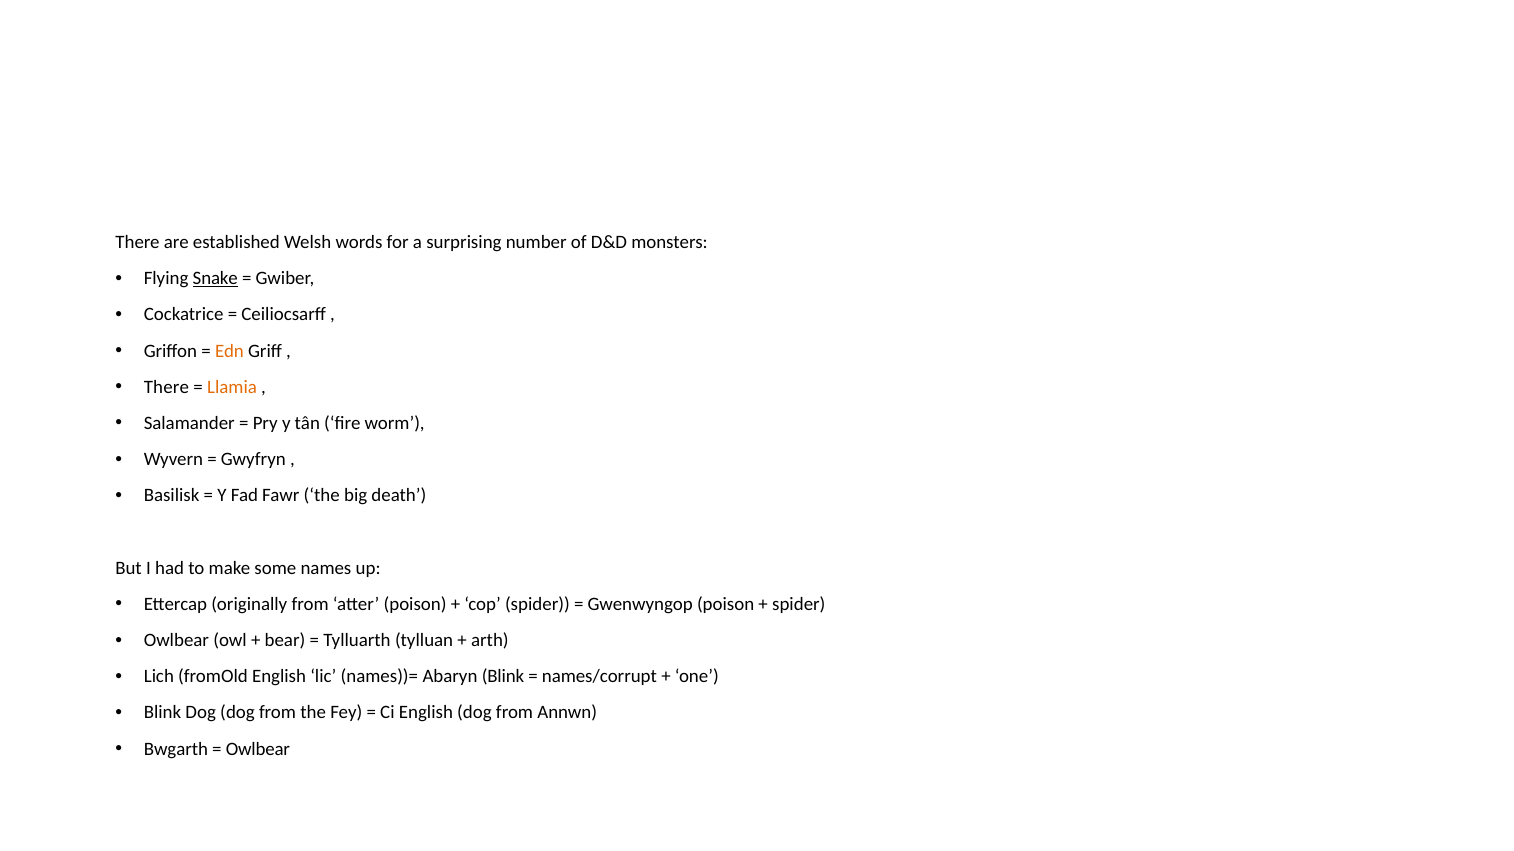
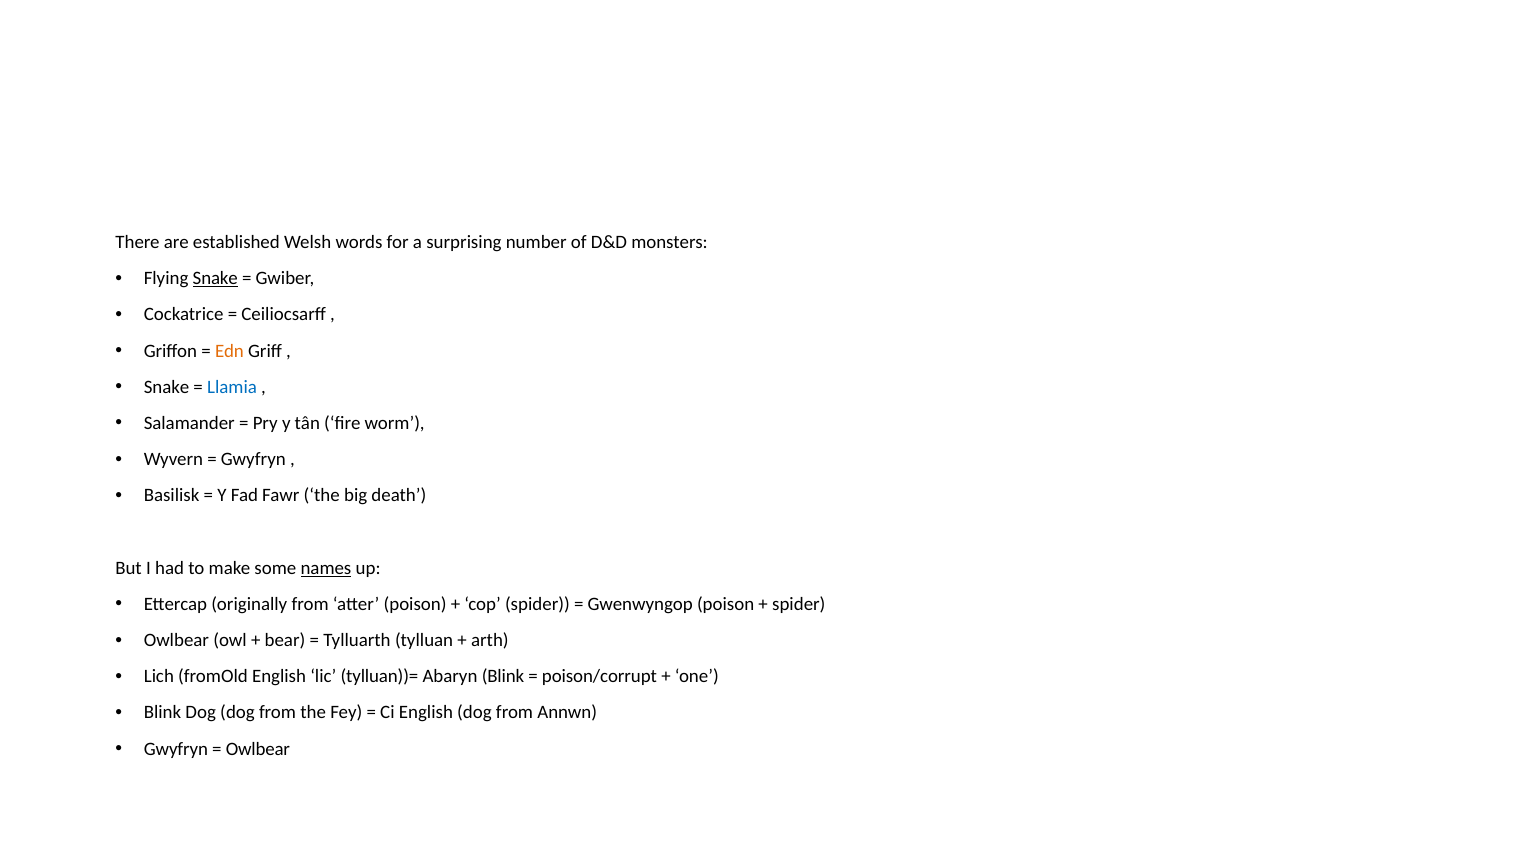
There at (166, 387): There -> Snake
Llamia colour: orange -> blue
names underline: none -> present
names))=: names))= -> tylluan))=
names/corrupt: names/corrupt -> poison/corrupt
Bwgarth at (176, 749): Bwgarth -> Gwyfryn
